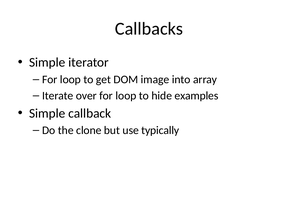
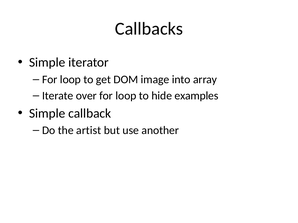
clone: clone -> artist
typically: typically -> another
